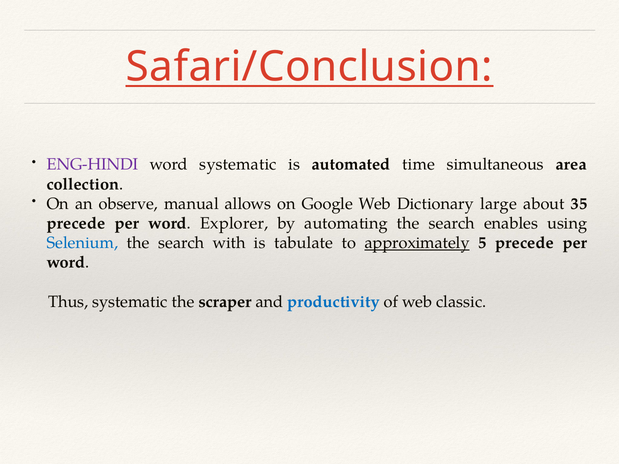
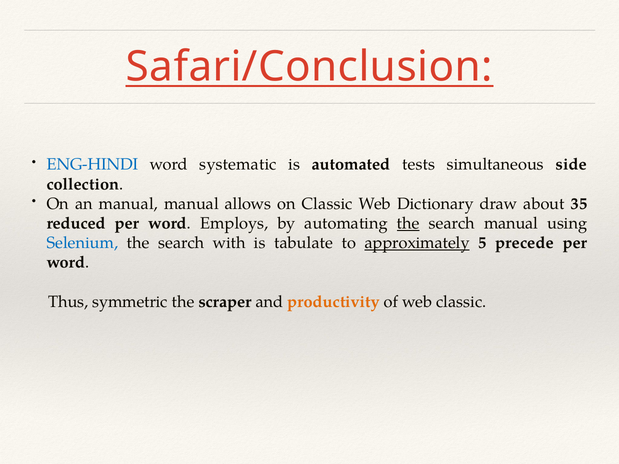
ENG-HINDI colour: purple -> blue
time: time -> tests
area: area -> side
an observe: observe -> manual
on Google: Google -> Classic
large: large -> draw
precede at (76, 223): precede -> reduced
Explorer: Explorer -> Employs
the at (408, 223) underline: none -> present
search enables: enables -> manual
Thus systematic: systematic -> symmetric
productivity colour: blue -> orange
